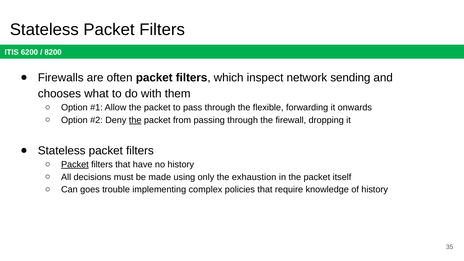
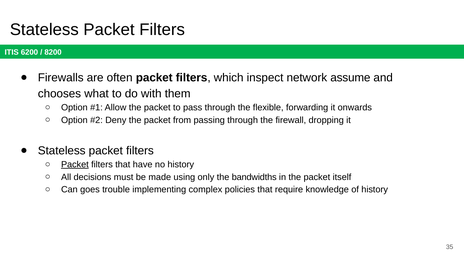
sending: sending -> assume
the at (135, 120) underline: present -> none
exhaustion: exhaustion -> bandwidths
